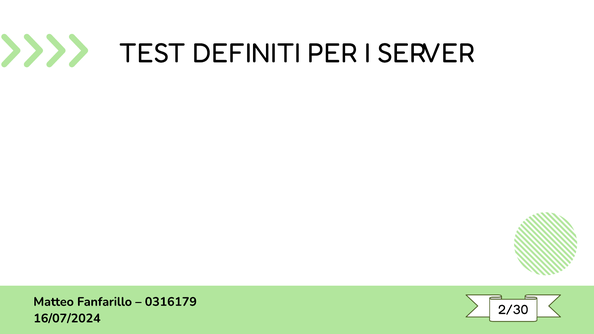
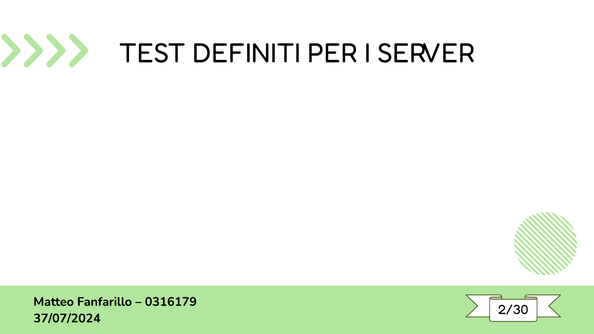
16/07/2024: 16/07/2024 -> 37/07/2024
